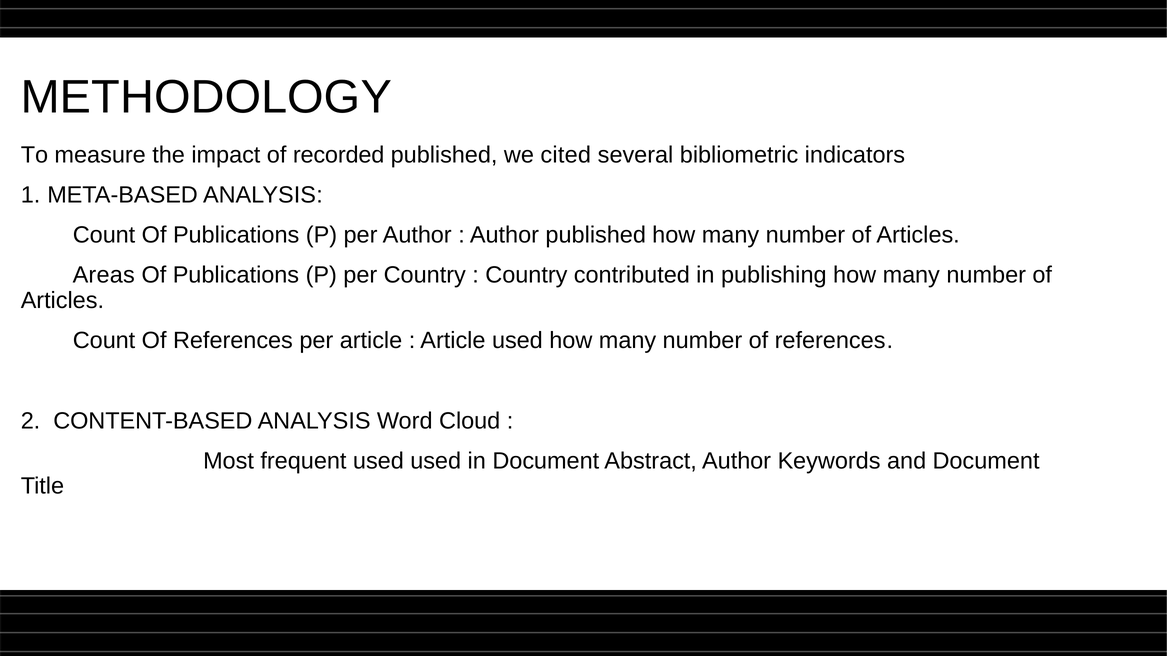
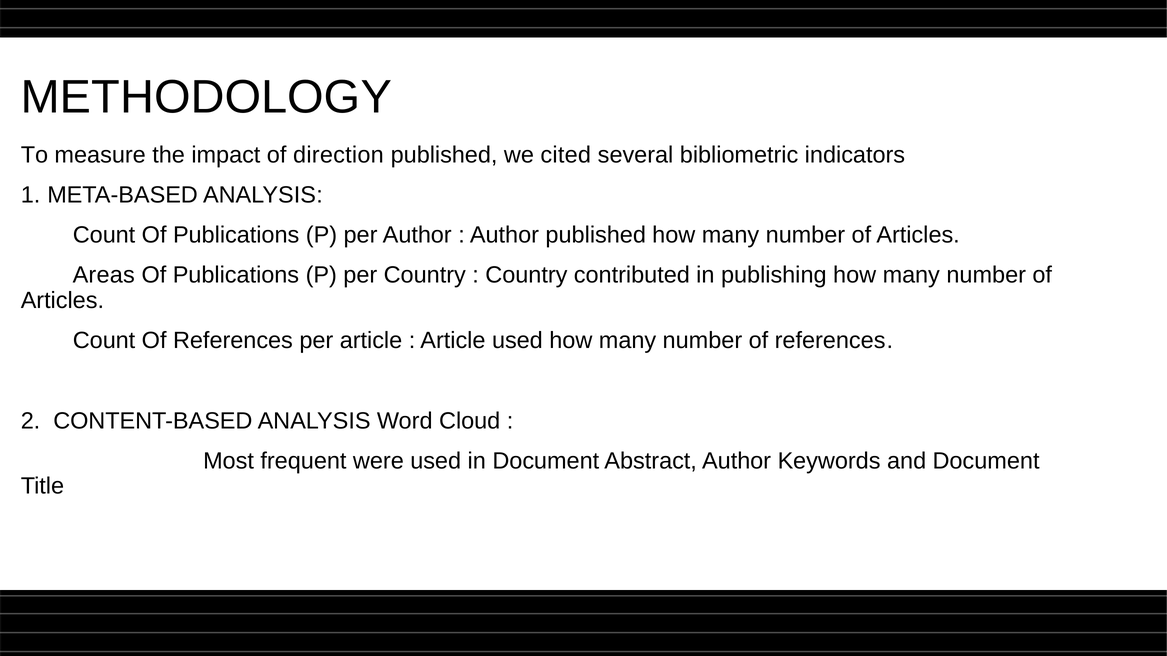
recorded: recorded -> direction
frequent used: used -> were
